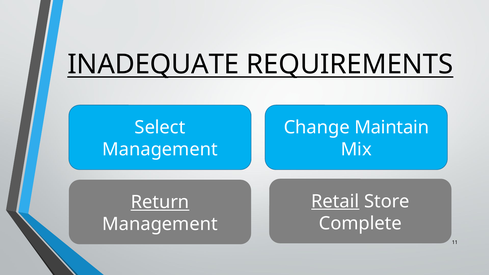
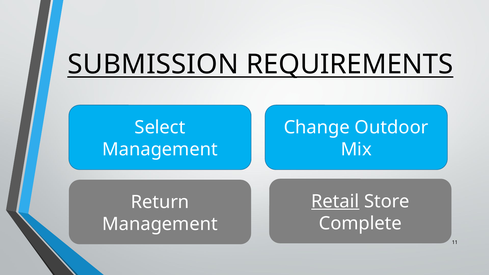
INADEQUATE: INADEQUATE -> SUBMISSION
Maintain: Maintain -> Outdoor
Return underline: present -> none
